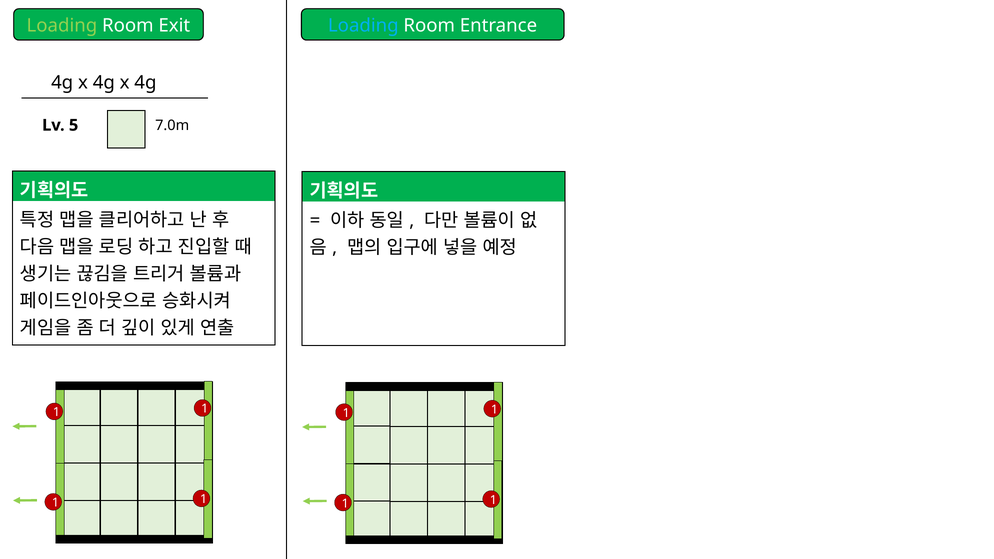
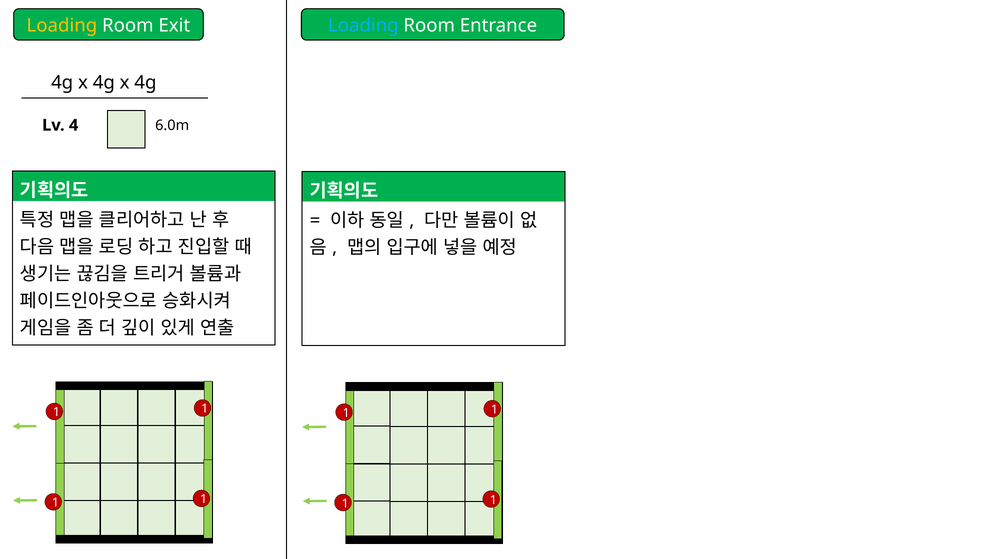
Loading at (62, 26) colour: light green -> yellow
7.0m: 7.0m -> 6.0m
5: 5 -> 4
